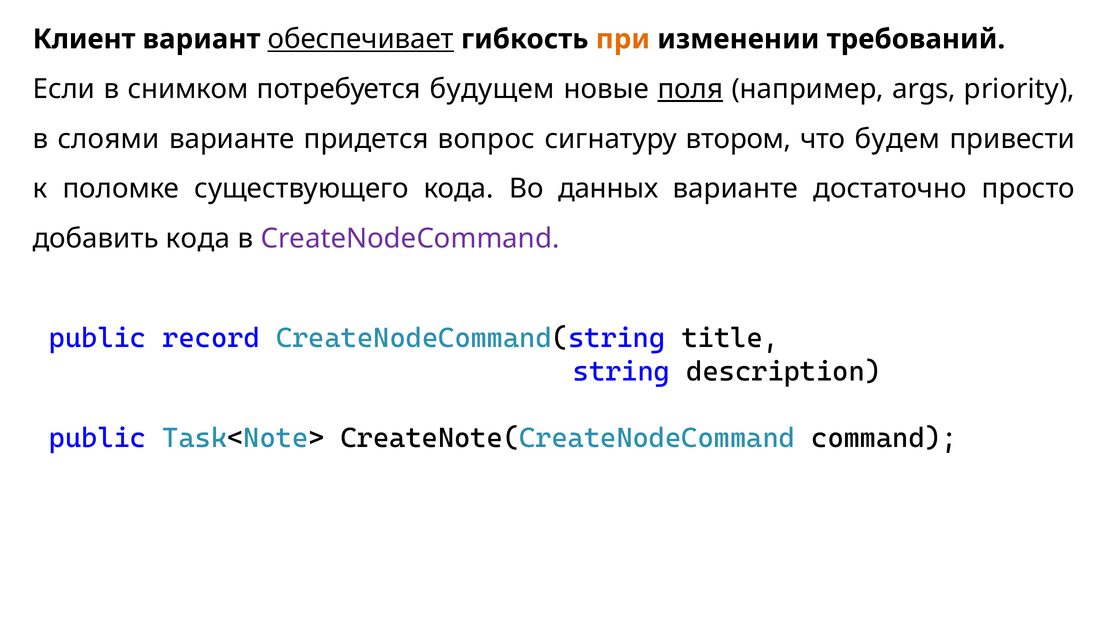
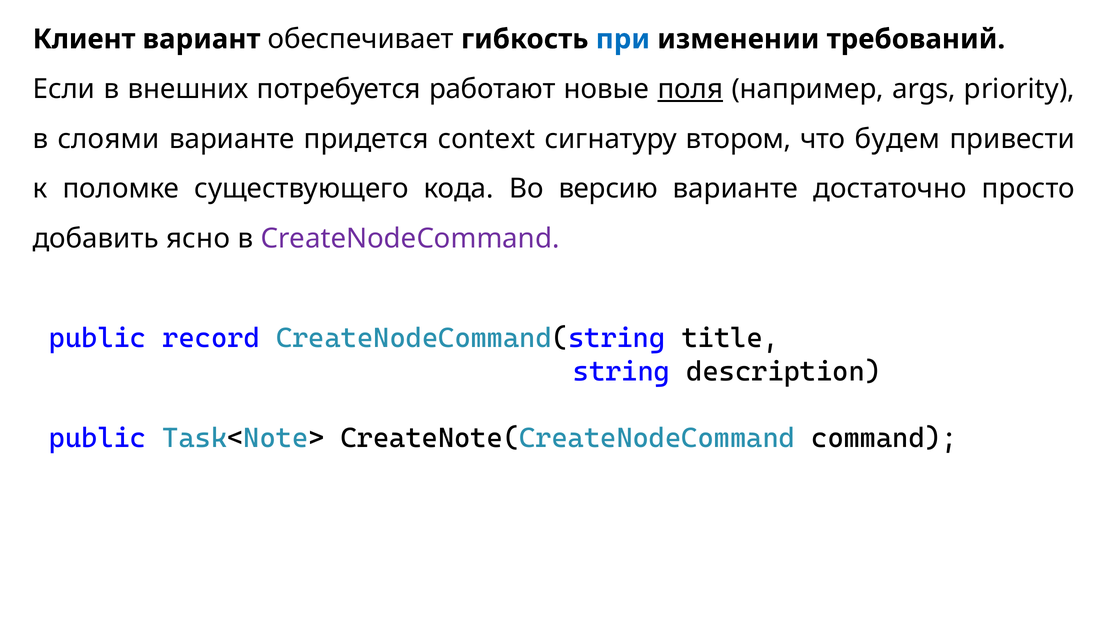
обеспечивает underline: present -> none
при colour: orange -> blue
снимком: снимком -> внешних
будущем: будущем -> работают
вопрос: вопрос -> context
данных: данных -> версию
добавить кода: кода -> ясно
